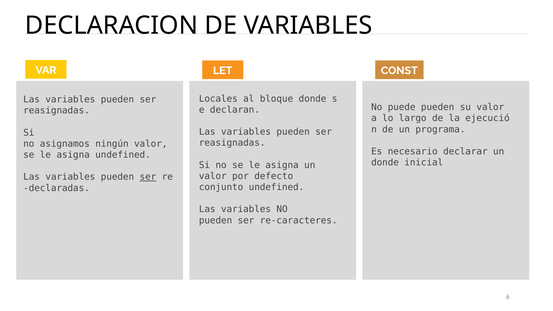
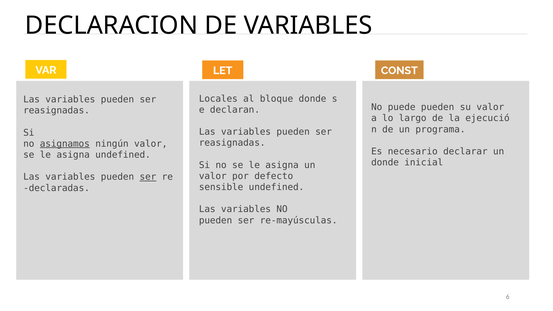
asignamos underline: none -> present
conjunto: conjunto -> sensible
re-caracteres: re-caracteres -> re-mayúsculas
